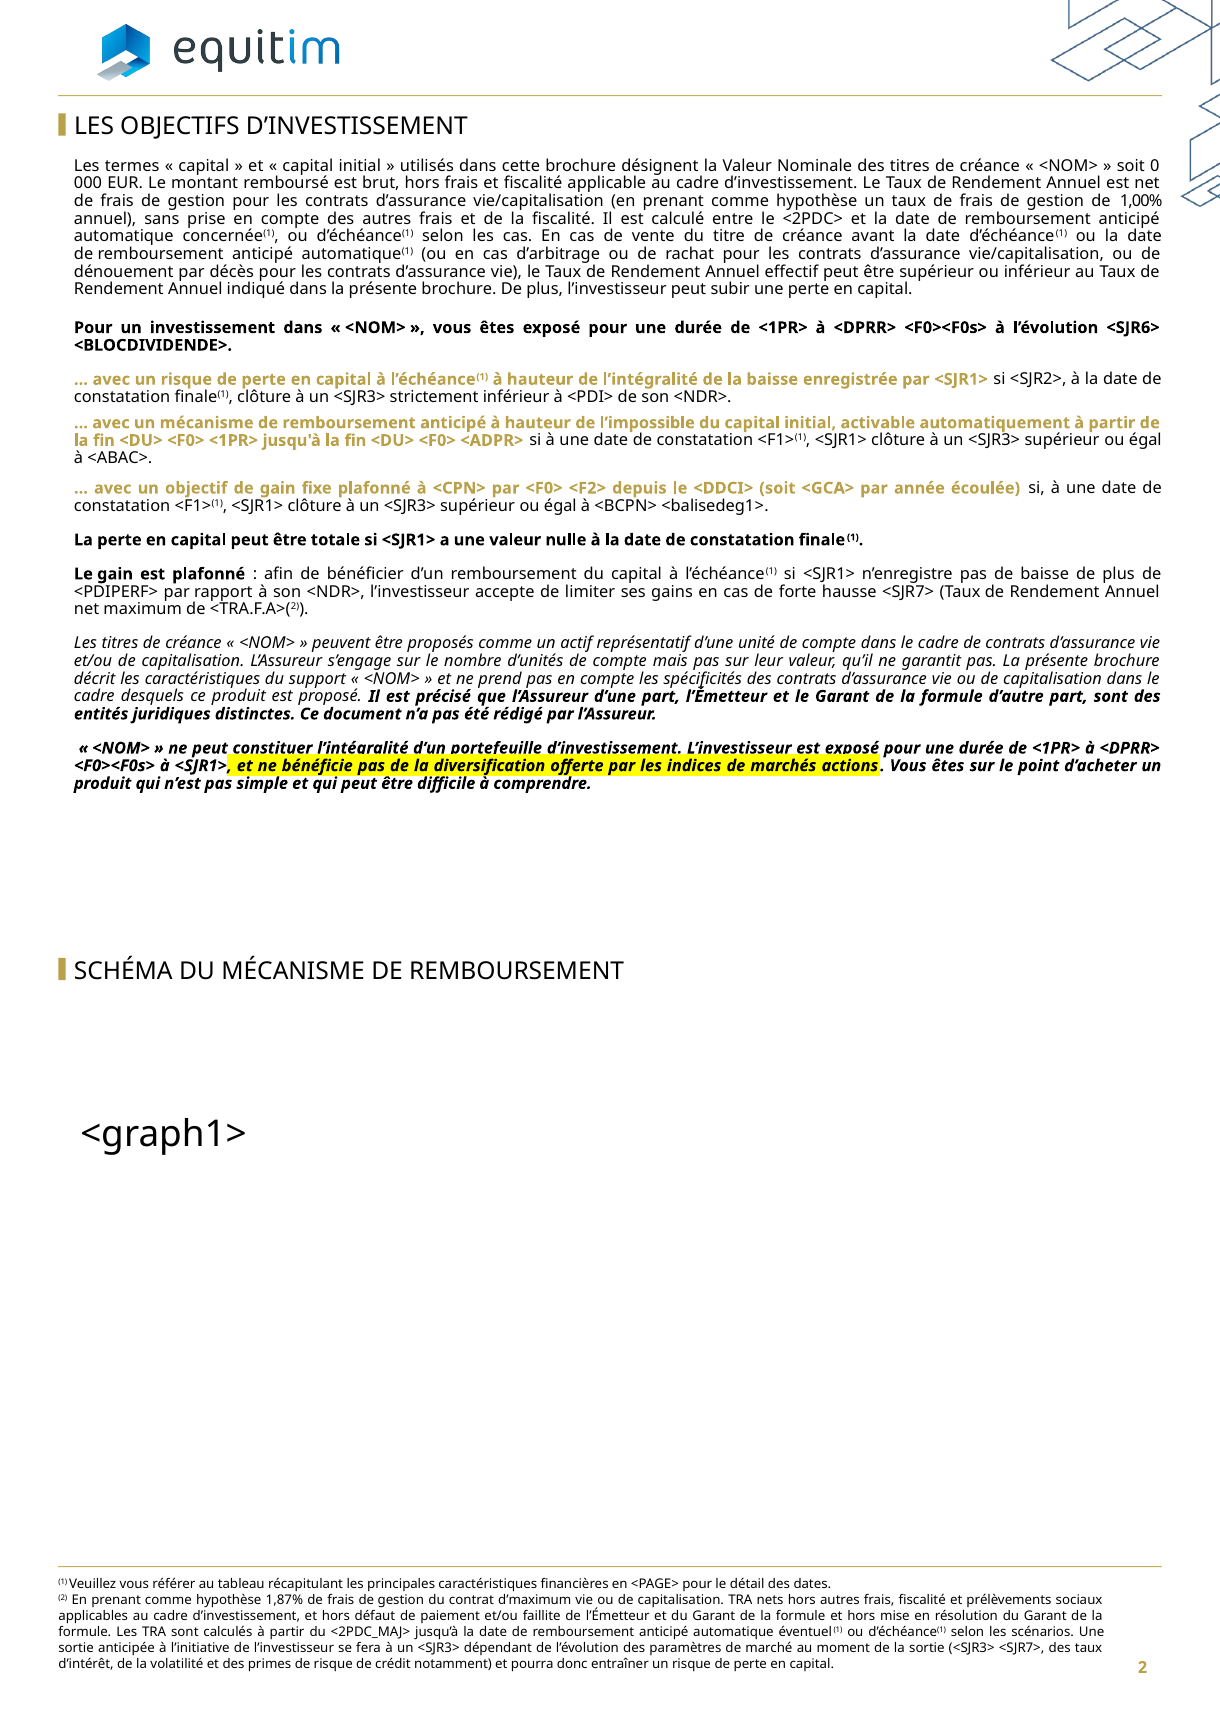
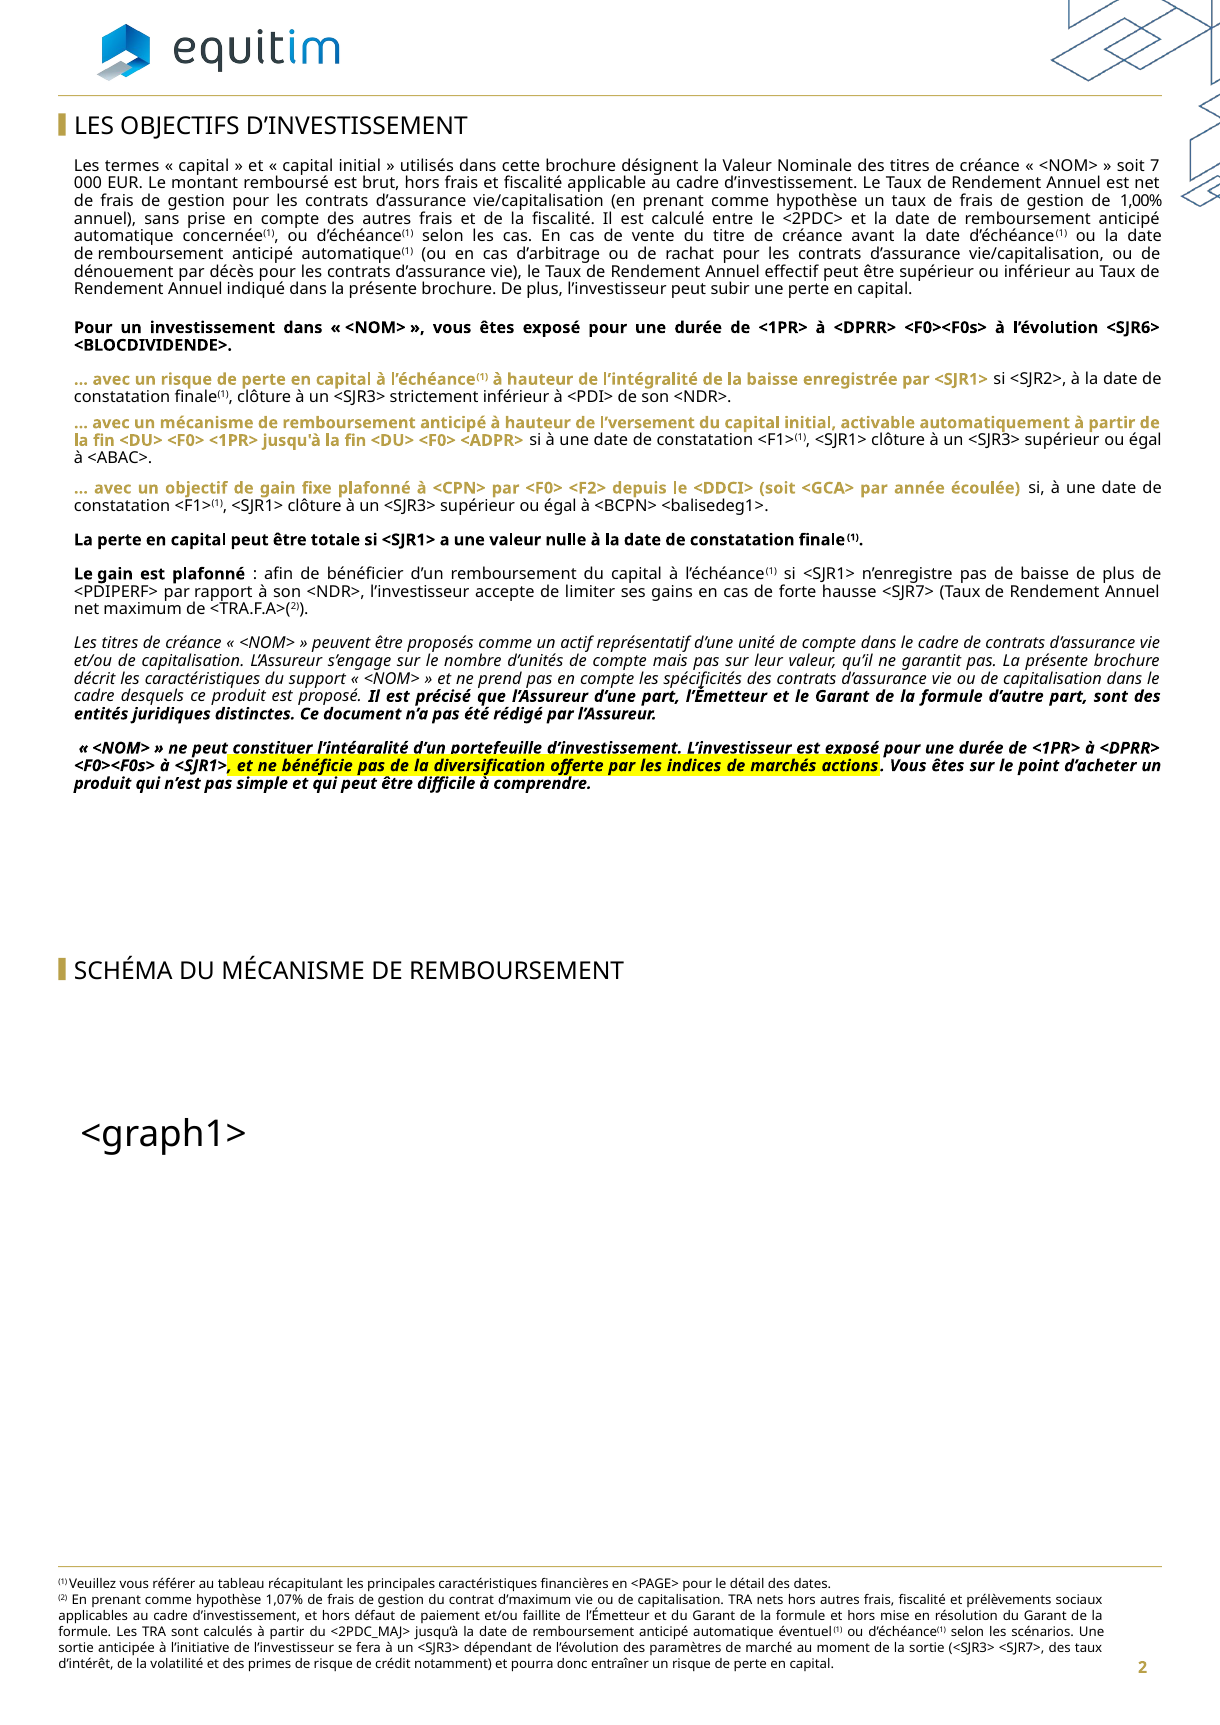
0: 0 -> 7
l’impossible: l’impossible -> l’versement
1,87%: 1,87% -> 1,07%
